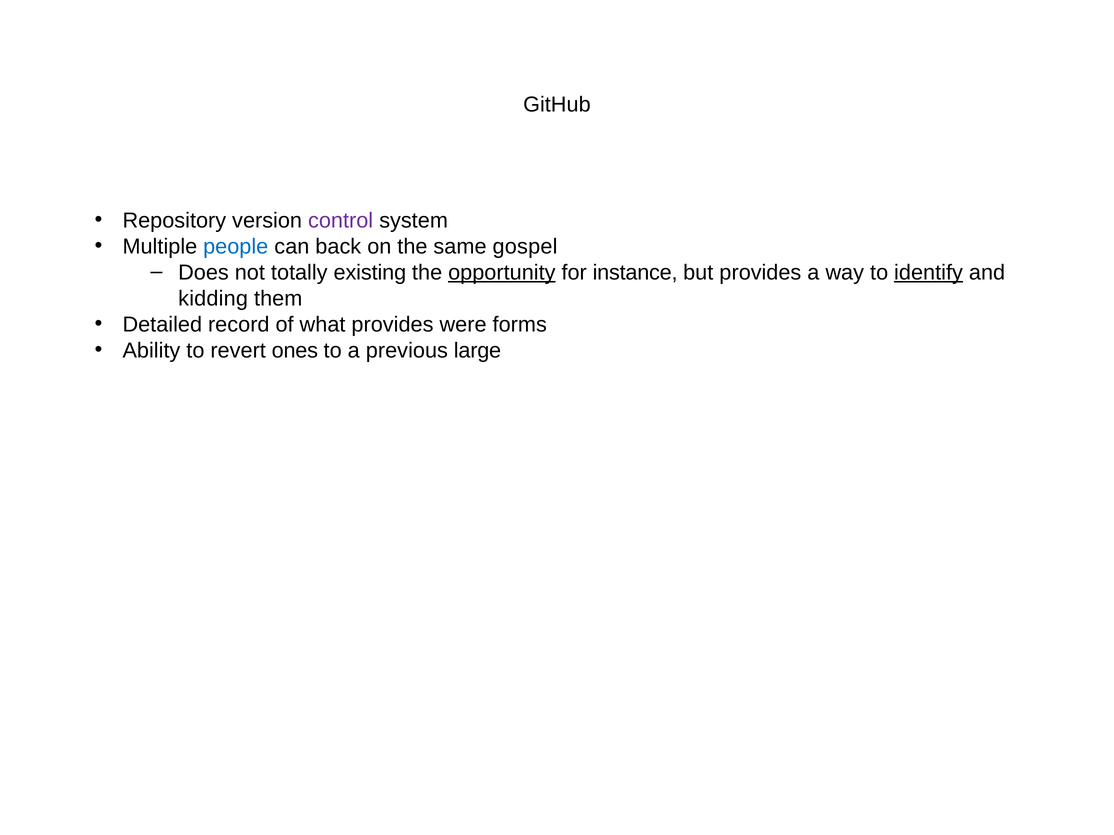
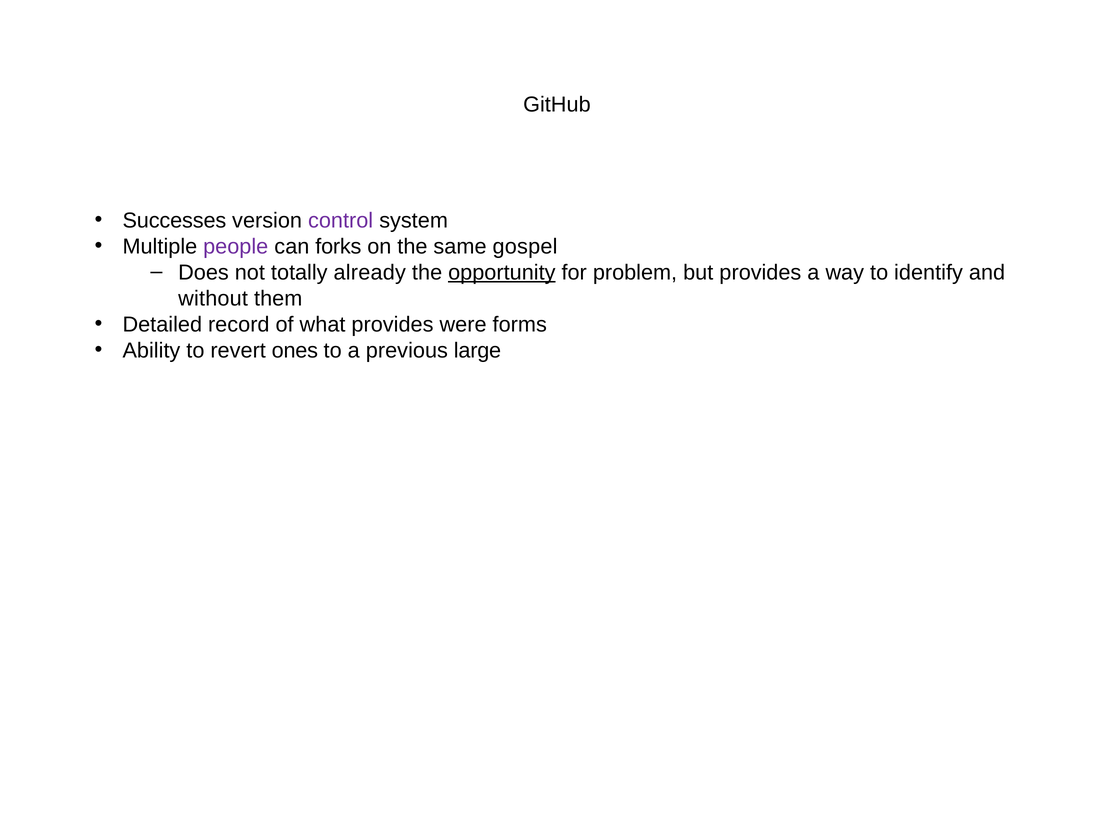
Repository: Repository -> Successes
people colour: blue -> purple
back: back -> forks
existing: existing -> already
instance: instance -> problem
identify underline: present -> none
kidding: kidding -> without
